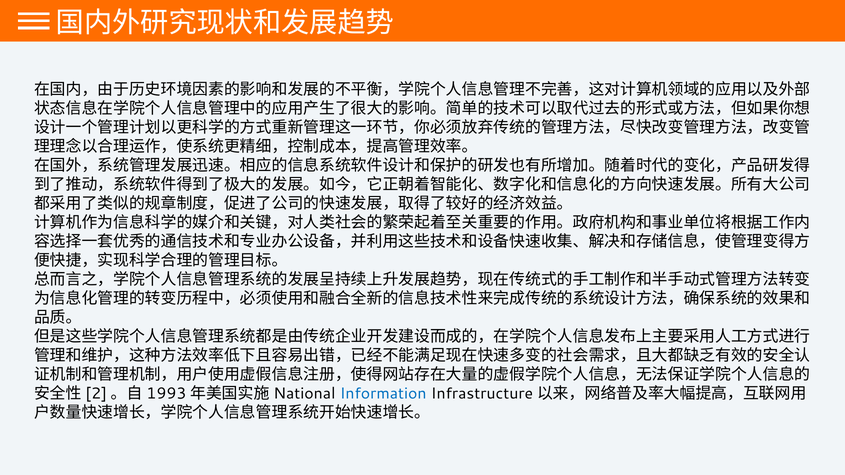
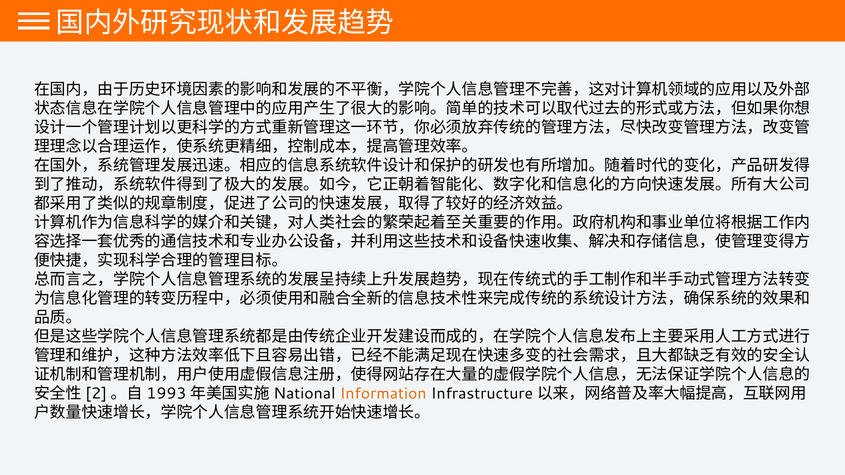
Information colour: blue -> orange
